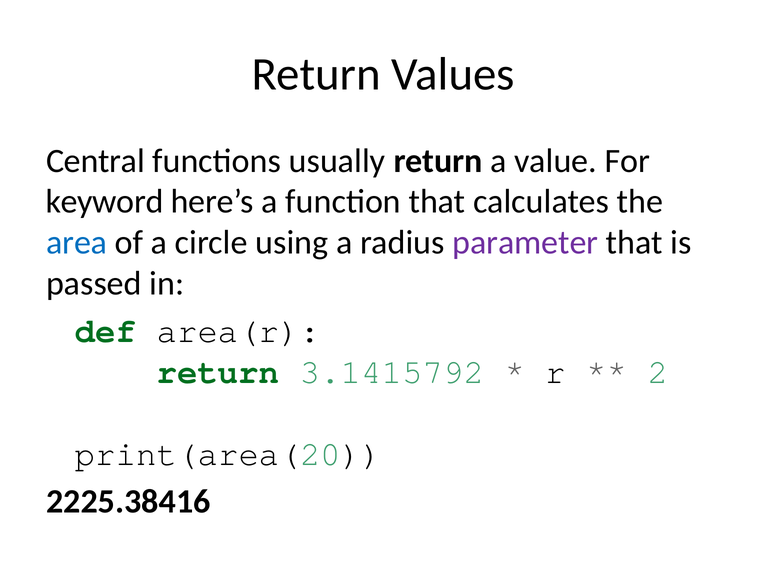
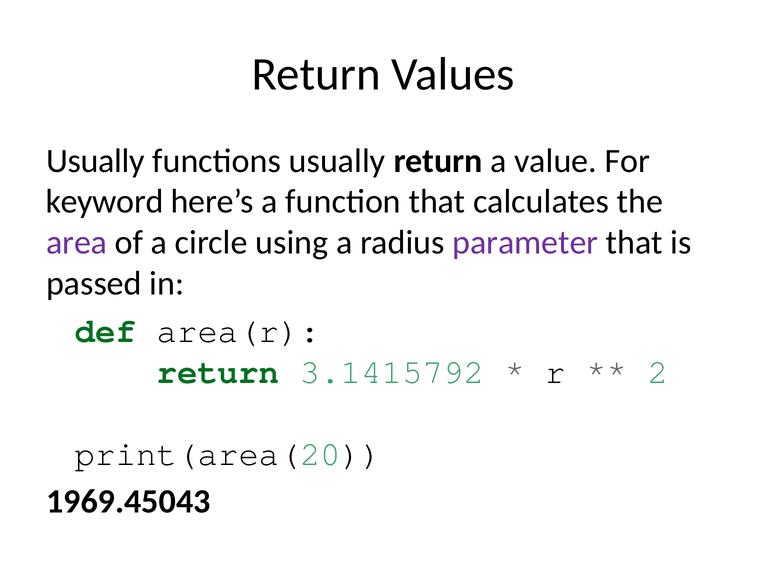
Central at (95, 161): Central -> Usually
area colour: blue -> purple
2225.38416: 2225.38416 -> 1969.45043
